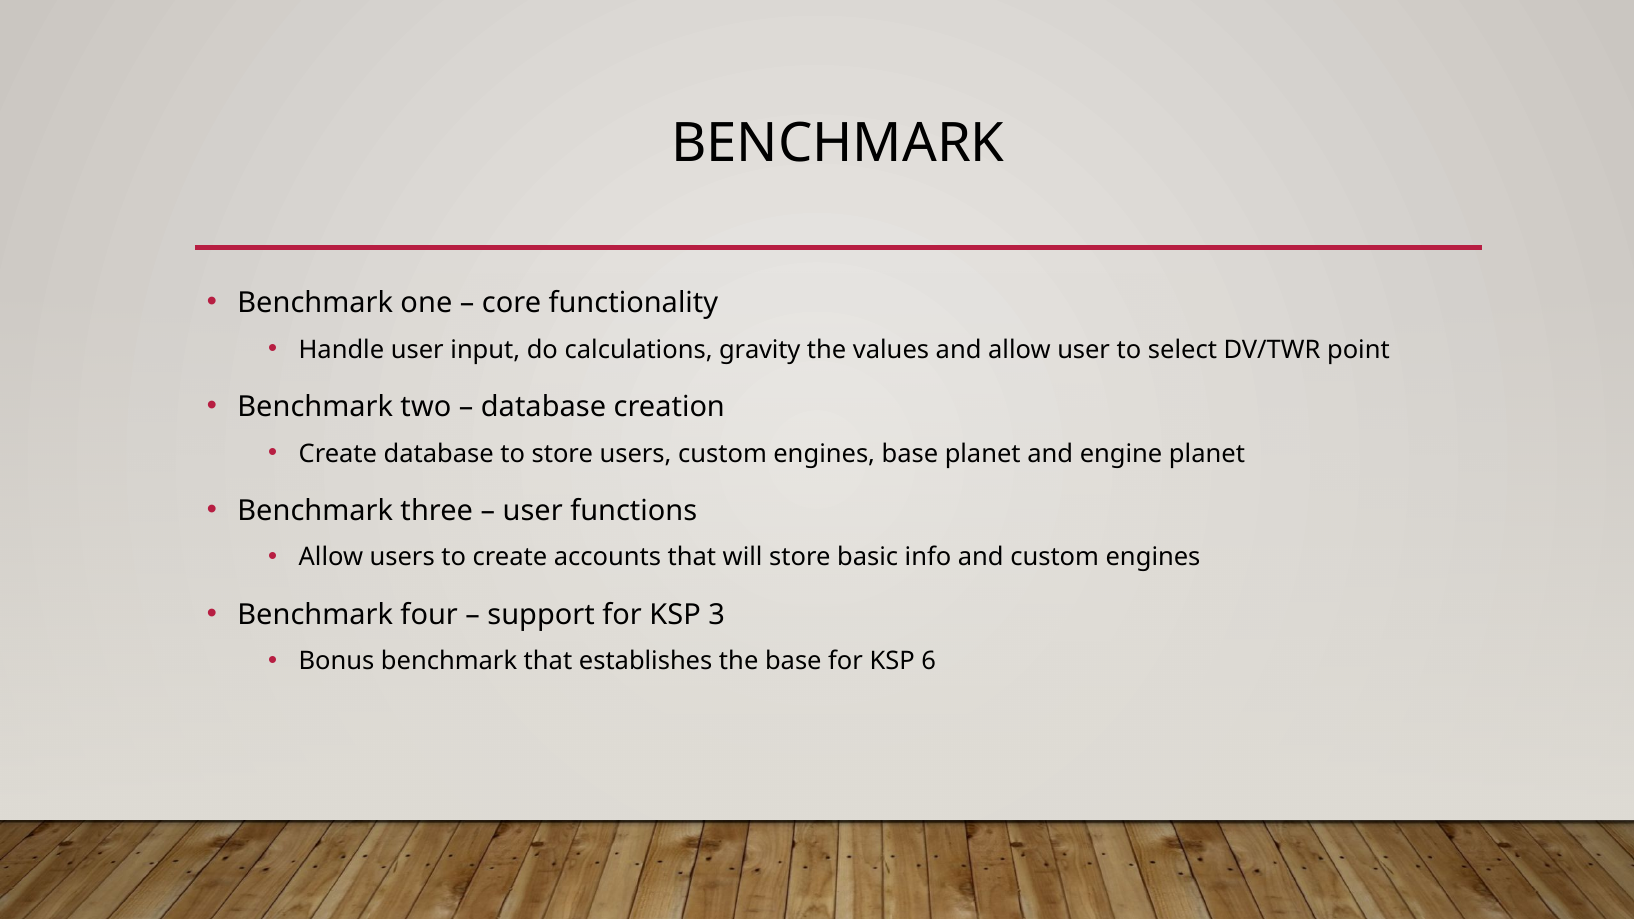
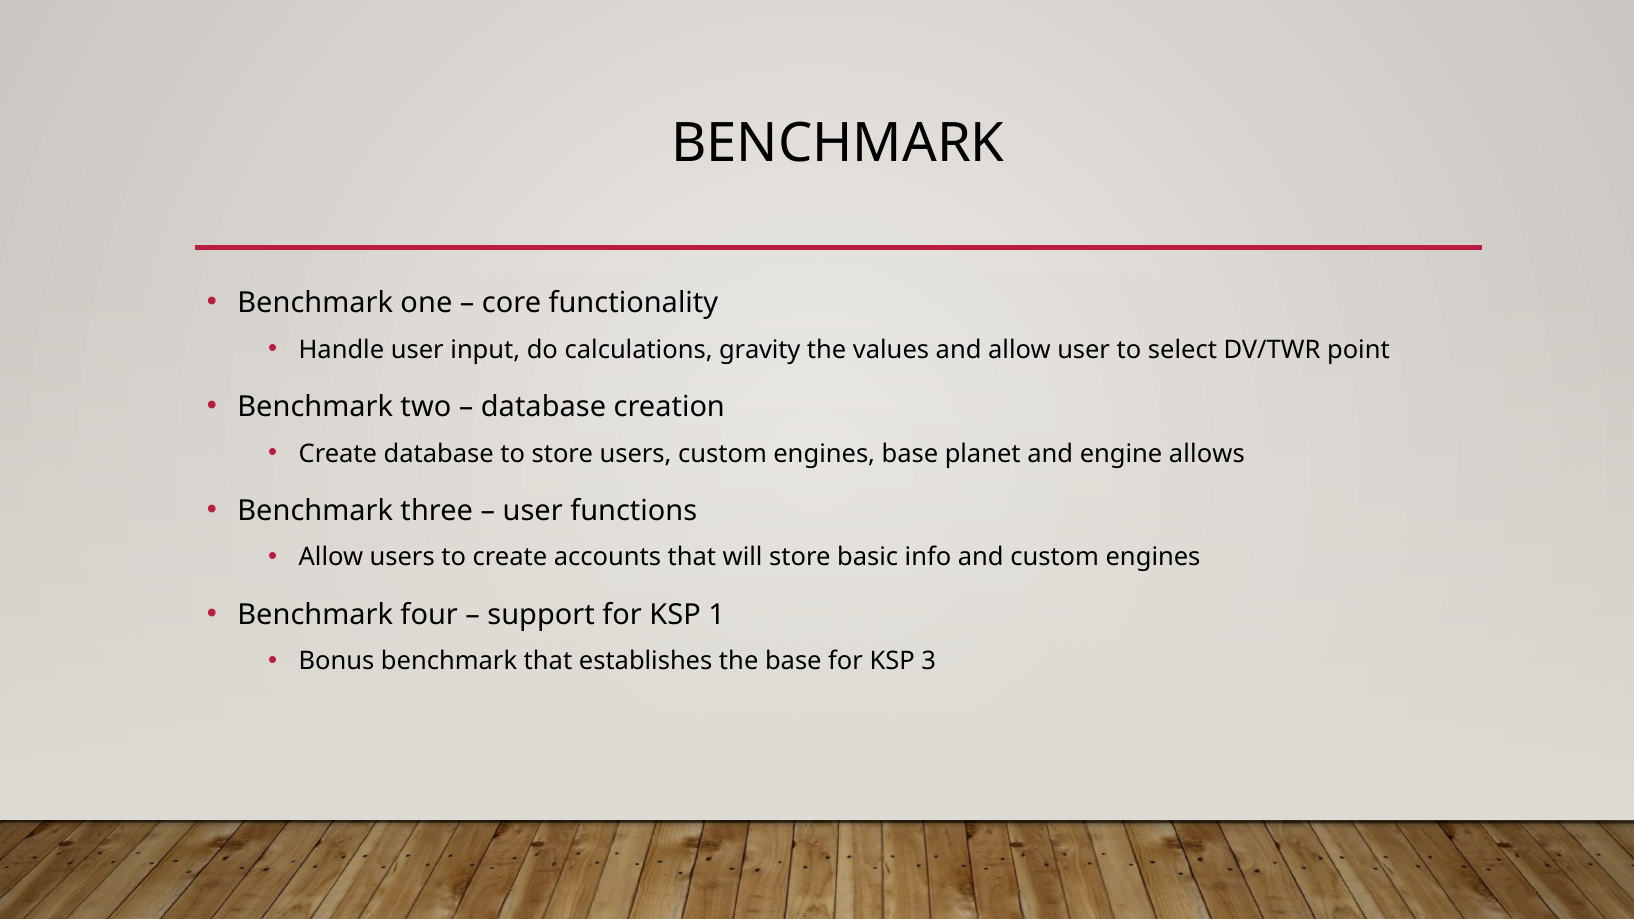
engine planet: planet -> allows
3: 3 -> 1
6: 6 -> 3
